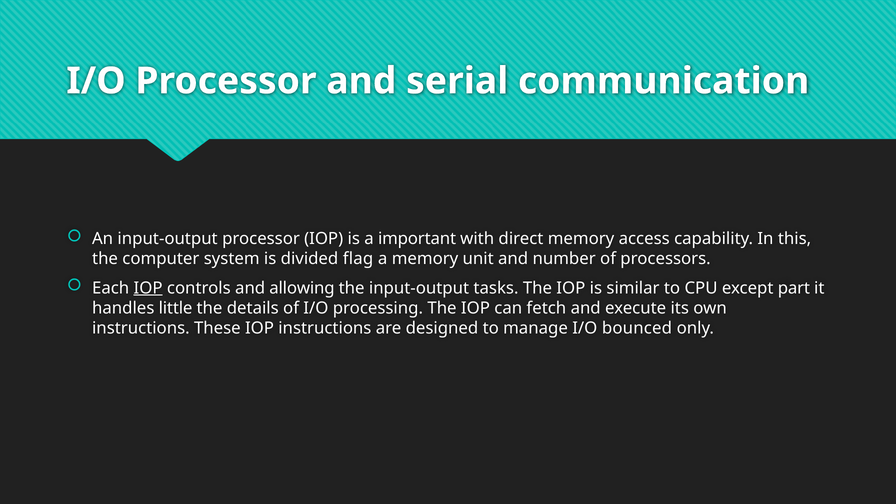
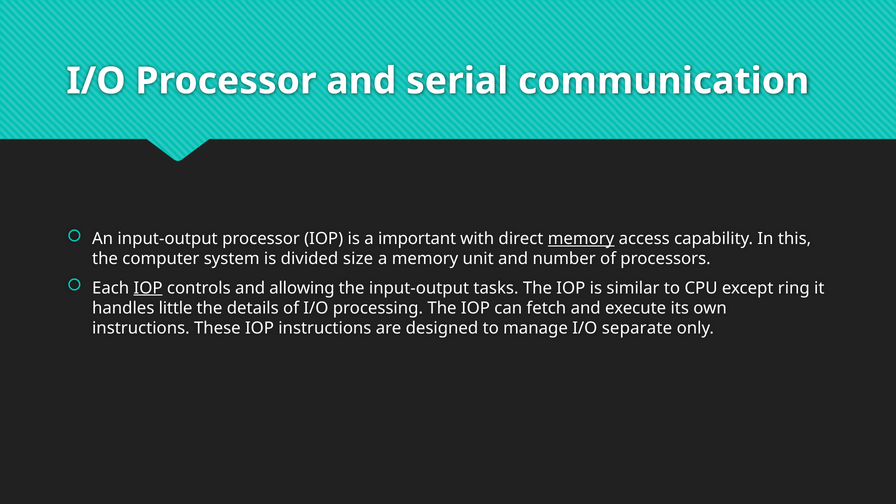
memory at (581, 239) underline: none -> present
flag: flag -> size
part: part -> ring
bounced: bounced -> separate
